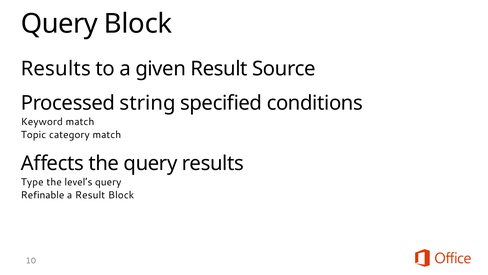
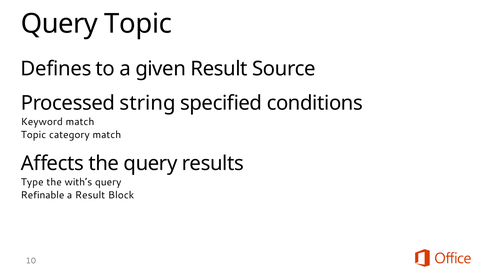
Query Block: Block -> Topic
Results at (56, 69): Results -> Defines
level’s: level’s -> with’s
